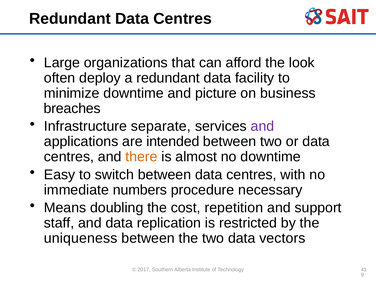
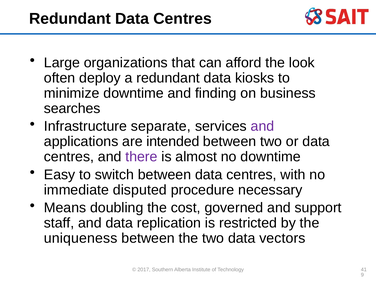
facility: facility -> kiosks
picture: picture -> finding
breaches: breaches -> searches
there colour: orange -> purple
numbers: numbers -> disputed
repetition: repetition -> governed
